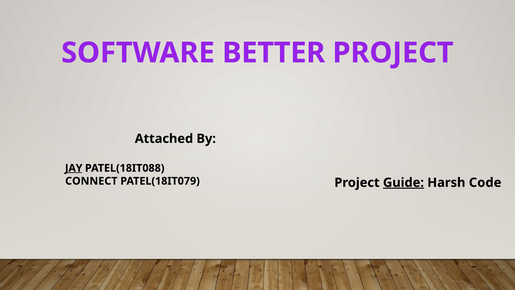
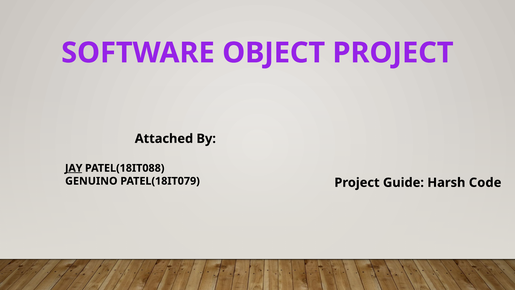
BETTER: BETTER -> OBJECT
CONNECT: CONNECT -> GENUINO
Guide underline: present -> none
